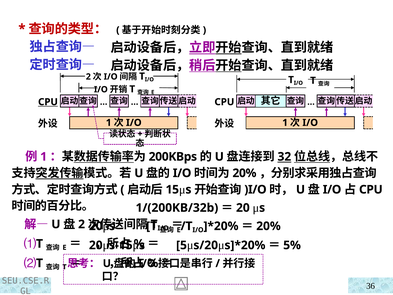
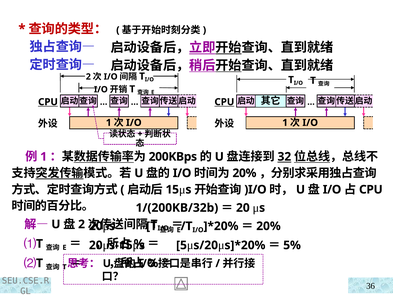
CPU at (224, 102) underline: none -> present
